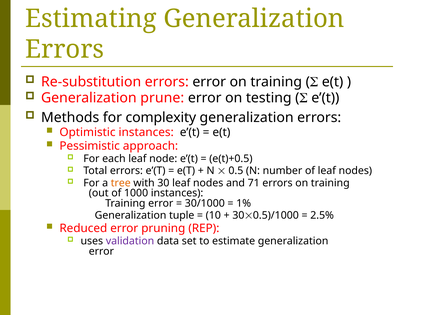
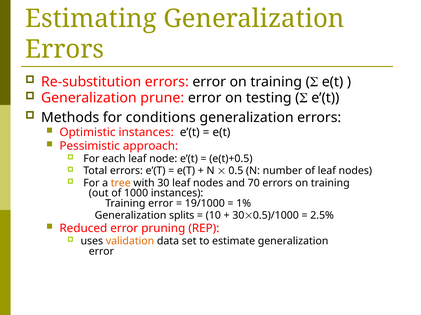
complexity: complexity -> conditions
71: 71 -> 70
30/1000: 30/1000 -> 19/1000
tuple: tuple -> splits
validation colour: purple -> orange
